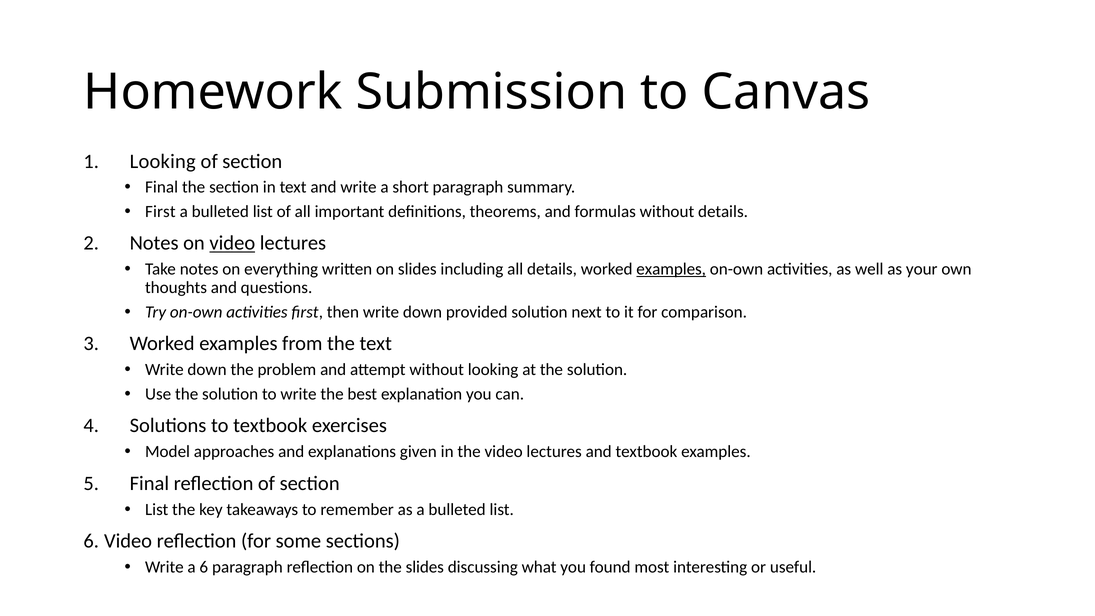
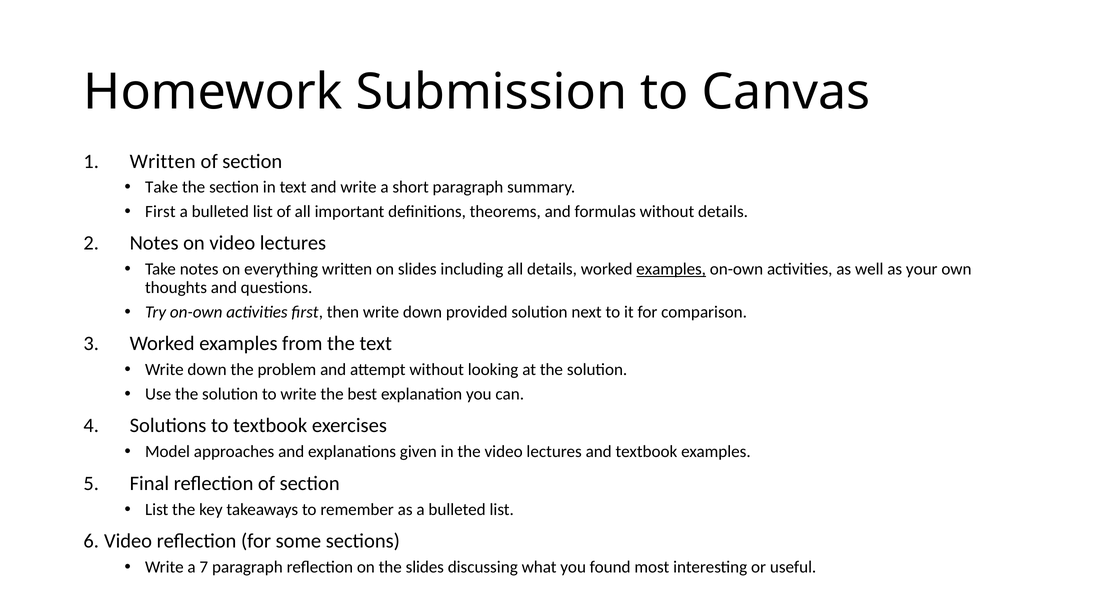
1 Looking: Looking -> Written
Final at (162, 187): Final -> Take
video at (232, 243) underline: present -> none
6: 6 -> 7
